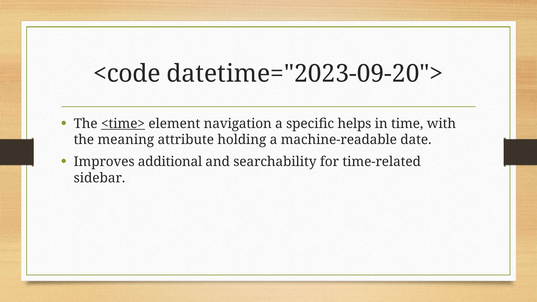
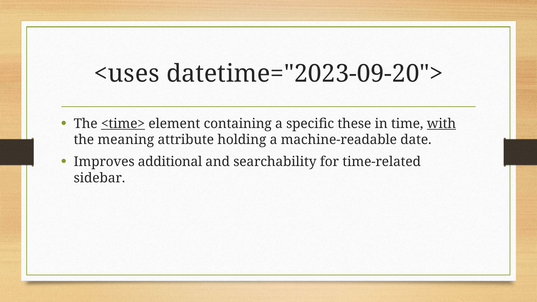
<code: <code -> <uses
navigation: navigation -> containing
helps: helps -> these
with underline: none -> present
